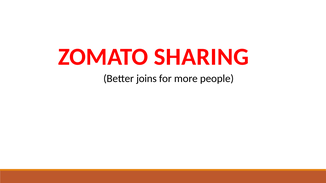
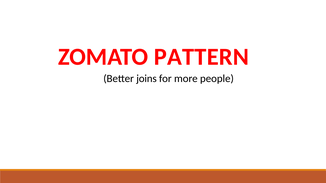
SHARING: SHARING -> PATTERN
